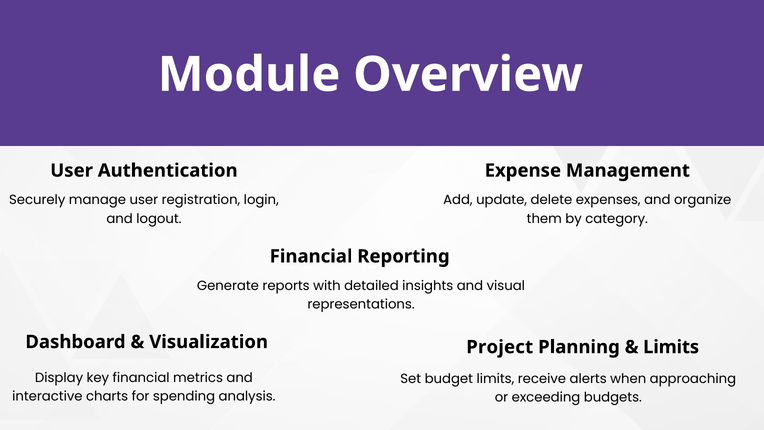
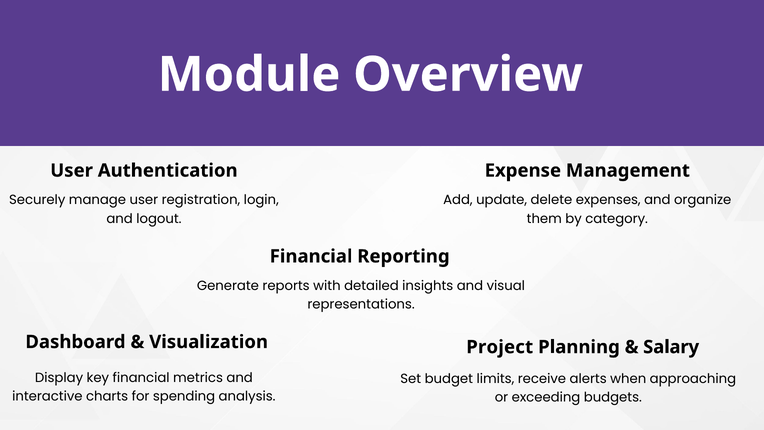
Limits at (671, 347): Limits -> Salary
